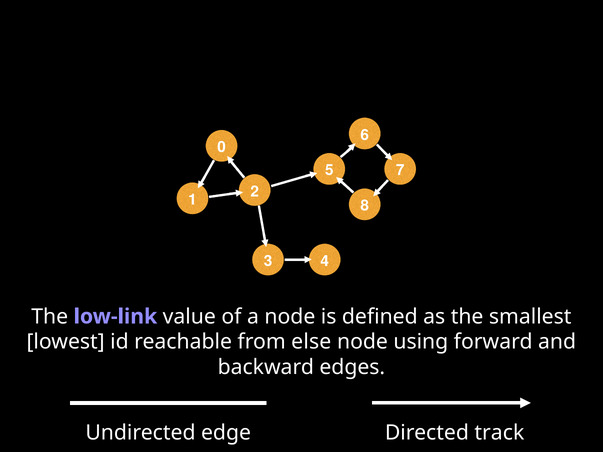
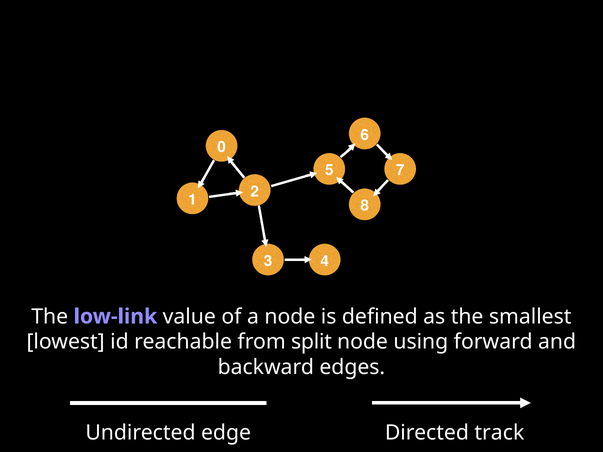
else: else -> split
